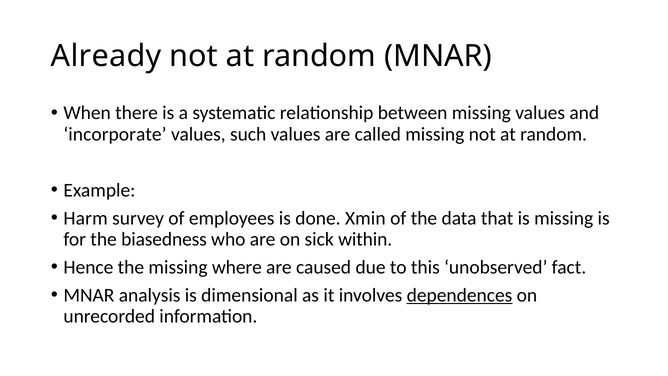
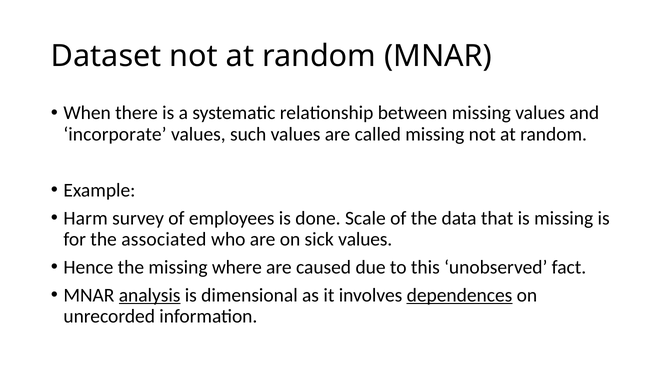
Already: Already -> Dataset
Xmin: Xmin -> Scale
biasedness: biasedness -> associated
sick within: within -> values
analysis underline: none -> present
